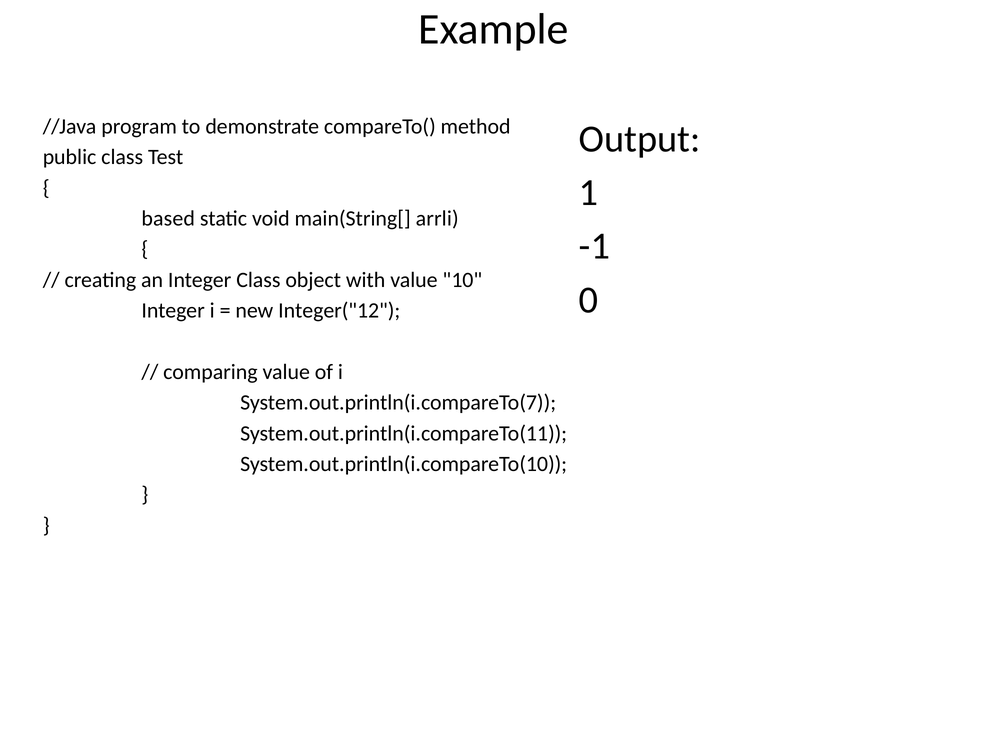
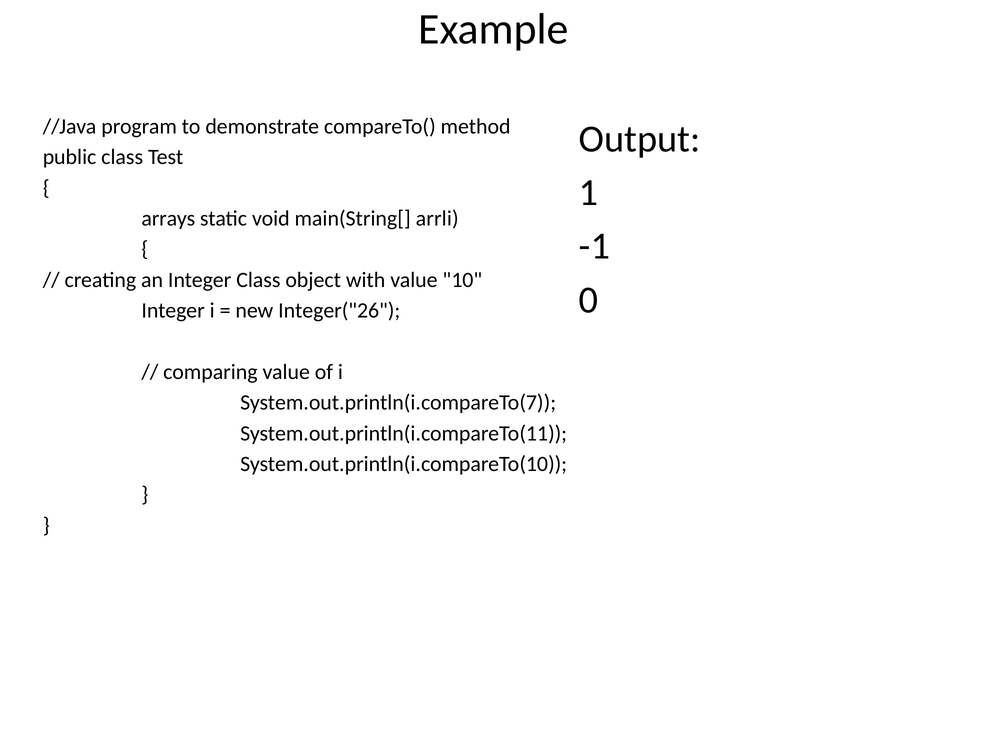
based: based -> arrays
Integer("12: Integer("12 -> Integer("26
